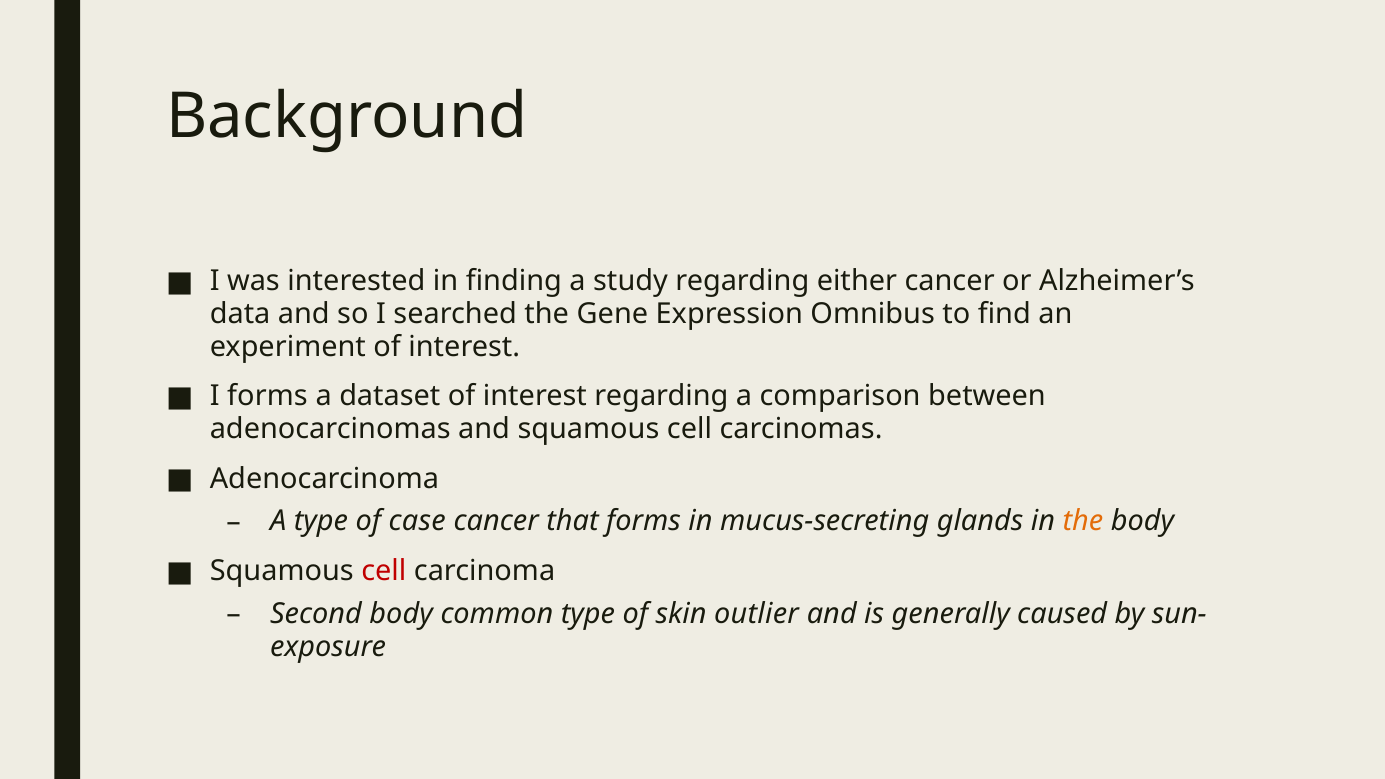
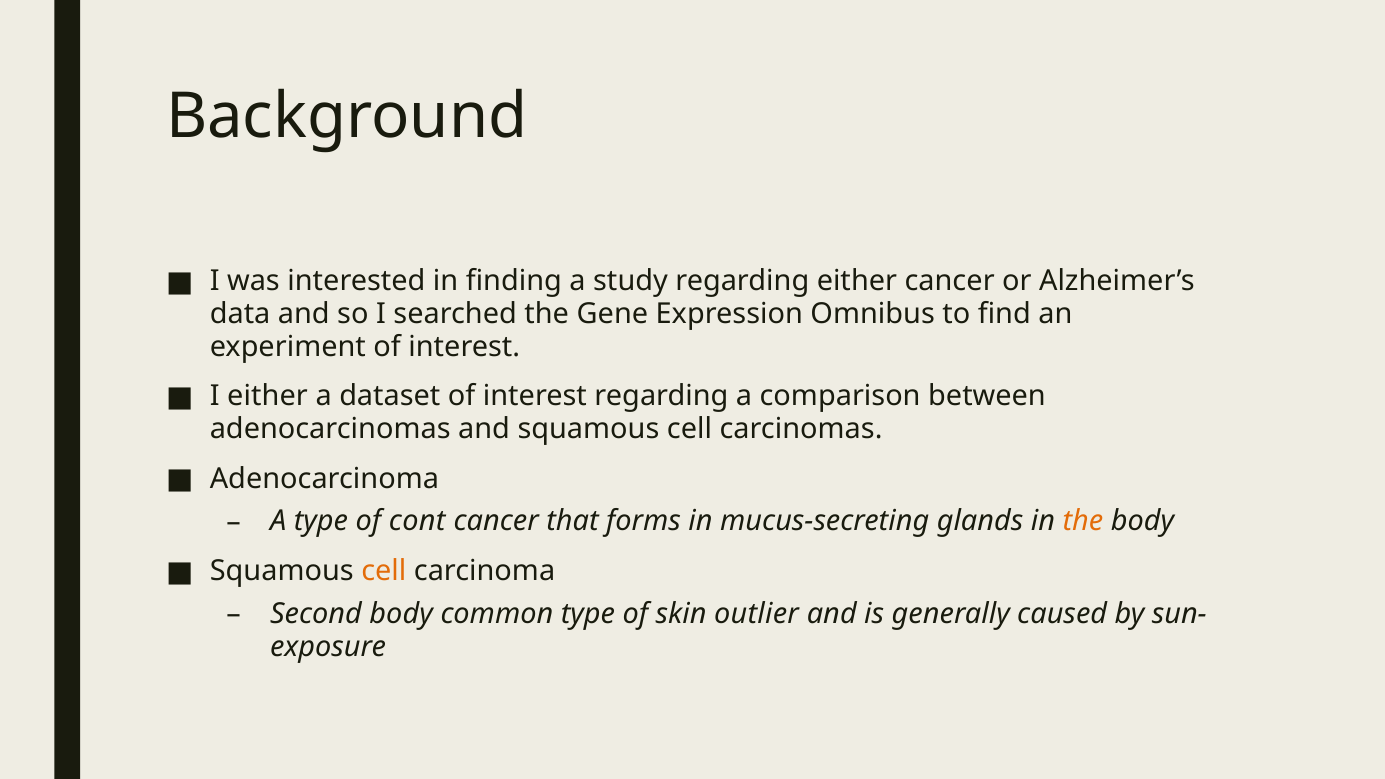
I forms: forms -> either
case: case -> cont
cell at (384, 571) colour: red -> orange
